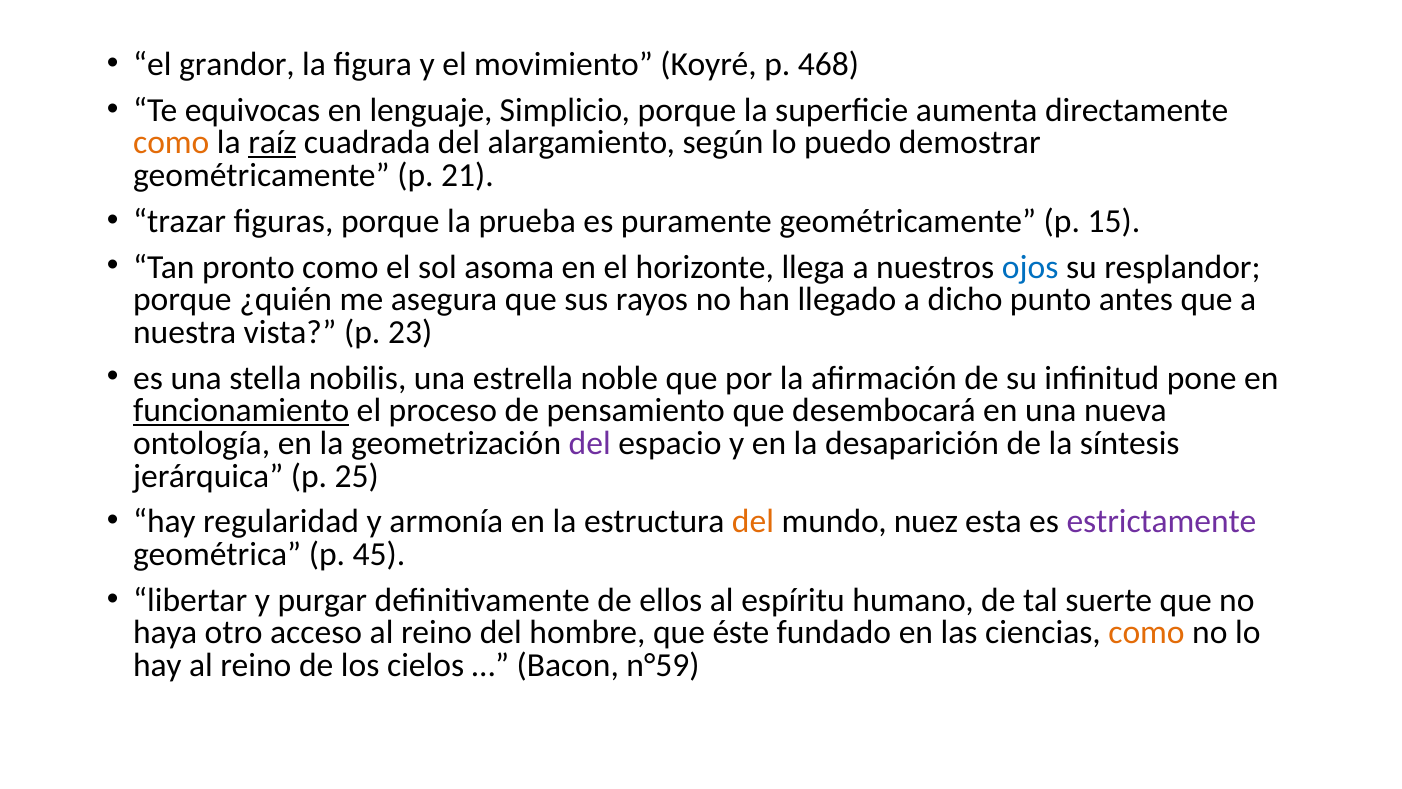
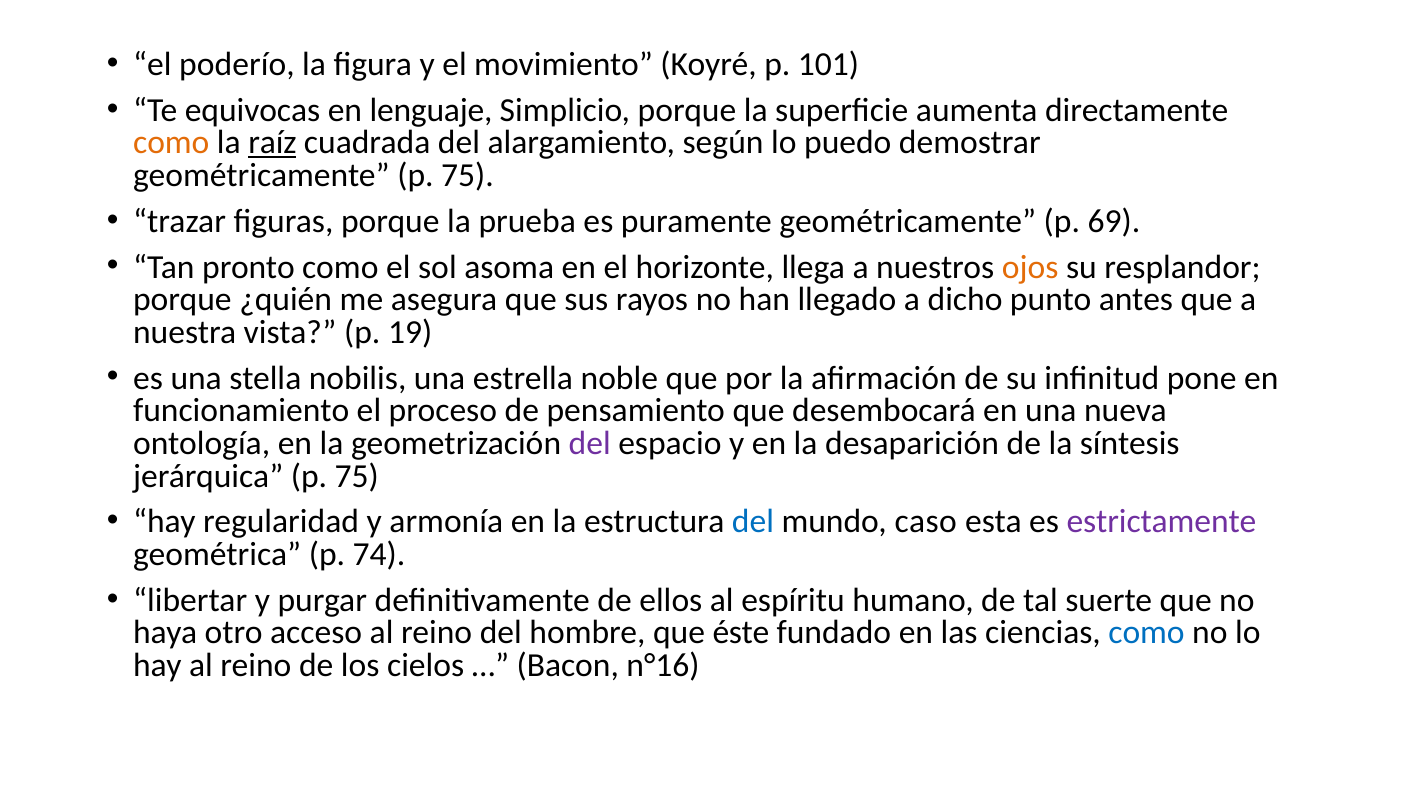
grandor: grandor -> poderío
468: 468 -> 101
geométricamente p 21: 21 -> 75
15: 15 -> 69
ojos colour: blue -> orange
23: 23 -> 19
funcionamiento underline: present -> none
jerárquica p 25: 25 -> 75
del at (753, 522) colour: orange -> blue
nuez: nuez -> caso
45: 45 -> 74
como at (1146, 633) colour: orange -> blue
n°59: n°59 -> n°16
